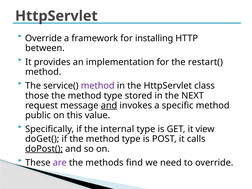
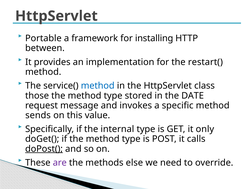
Override at (43, 38): Override -> Portable
method at (98, 86) colour: purple -> blue
NEXT: NEXT -> DATE
and at (109, 105) underline: present -> none
public: public -> sends
view: view -> only
find: find -> else
